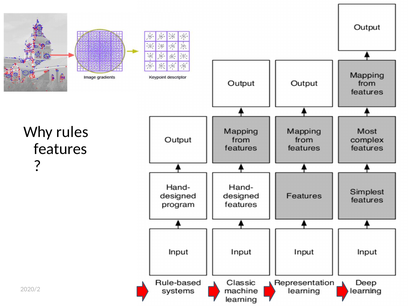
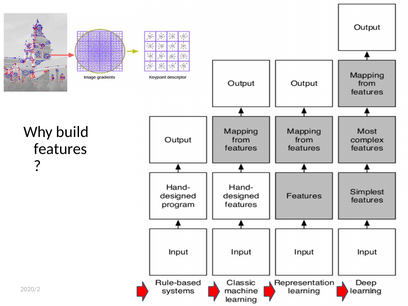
rules: rules -> build
